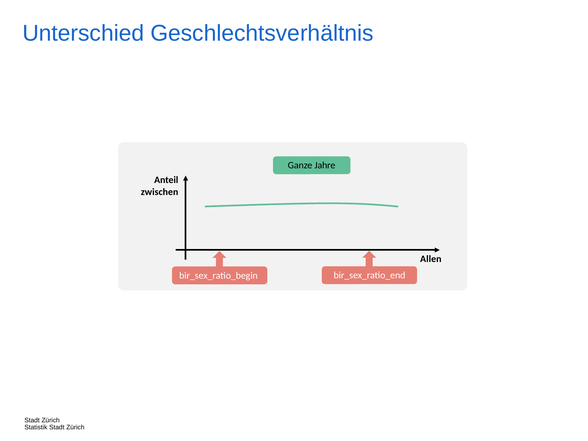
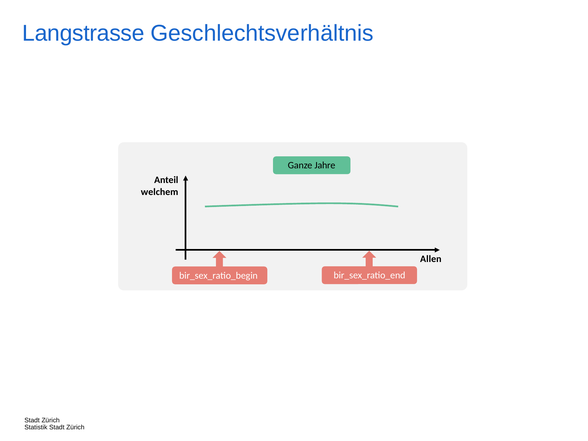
Unterschied: Unterschied -> Langstrasse
zwischen: zwischen -> welchem
